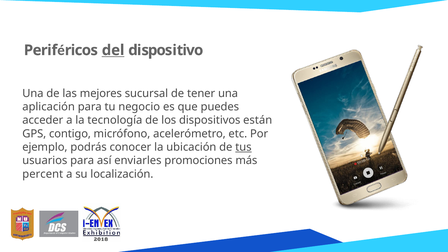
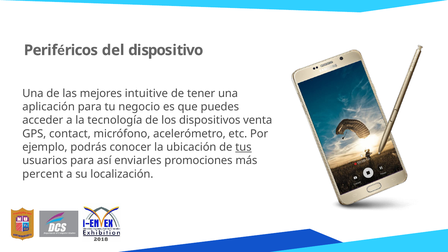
del underline: present -> none
sucursal: sucursal -> intuitive
están: están -> venta
contigo: contigo -> contact
